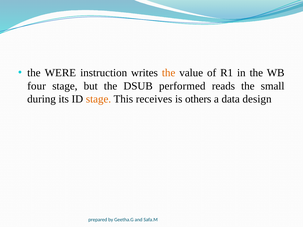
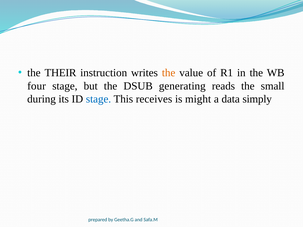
WERE: WERE -> THEIR
performed: performed -> generating
stage at (98, 99) colour: orange -> blue
others: others -> might
design: design -> simply
